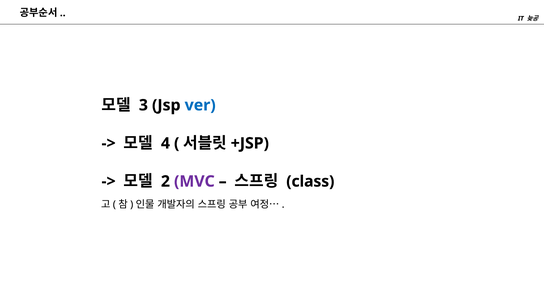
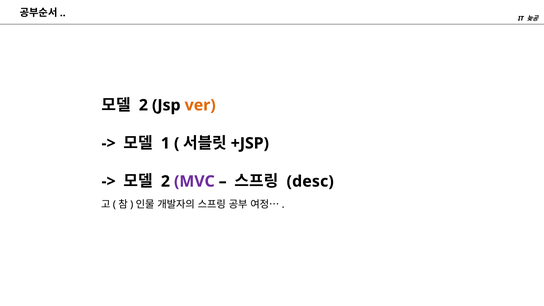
3 at (143, 105): 3 -> 2
ver colour: blue -> orange
4: 4 -> 1
class: class -> desc
